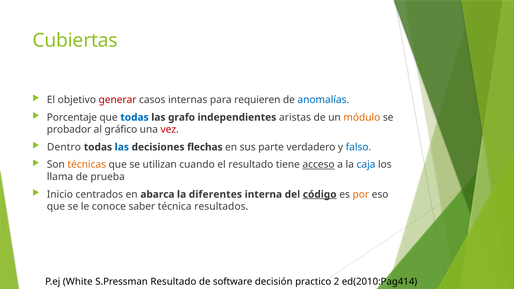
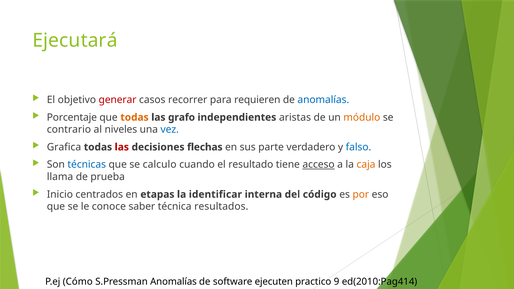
Cubiertas: Cubiertas -> Ejecutará
internas: internas -> recorrer
todas at (135, 117) colour: blue -> orange
probador: probador -> contrario
gráfico: gráfico -> niveles
vez colour: red -> blue
Dentro: Dentro -> Grafica
las at (122, 147) colour: blue -> red
técnicas colour: orange -> blue
utilizan: utilizan -> calculo
caja colour: blue -> orange
abarca: abarca -> etapas
diferentes: diferentes -> identificar
código underline: present -> none
White: White -> Cómo
S.Pressman Resultado: Resultado -> Anomalías
decisión: decisión -> ejecuten
2: 2 -> 9
